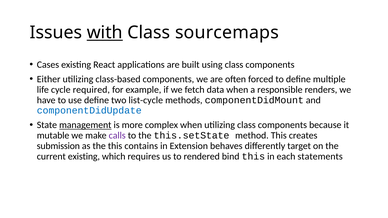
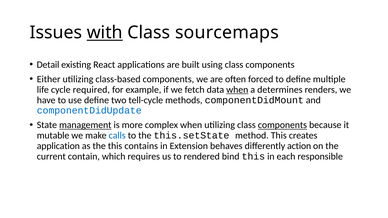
Cases: Cases -> Detail
when at (237, 90) underline: none -> present
responsible: responsible -> determines
list-cycle: list-cycle -> tell-cycle
components at (282, 125) underline: none -> present
calls colour: purple -> blue
submission: submission -> application
target: target -> action
current existing: existing -> contain
statements: statements -> responsible
